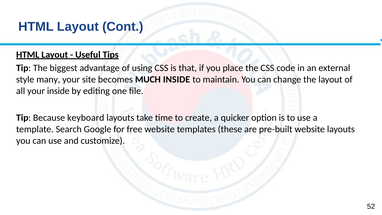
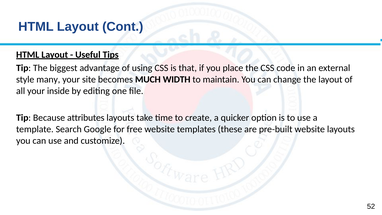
MUCH INSIDE: INSIDE -> WIDTH
keyboard: keyboard -> attributes
